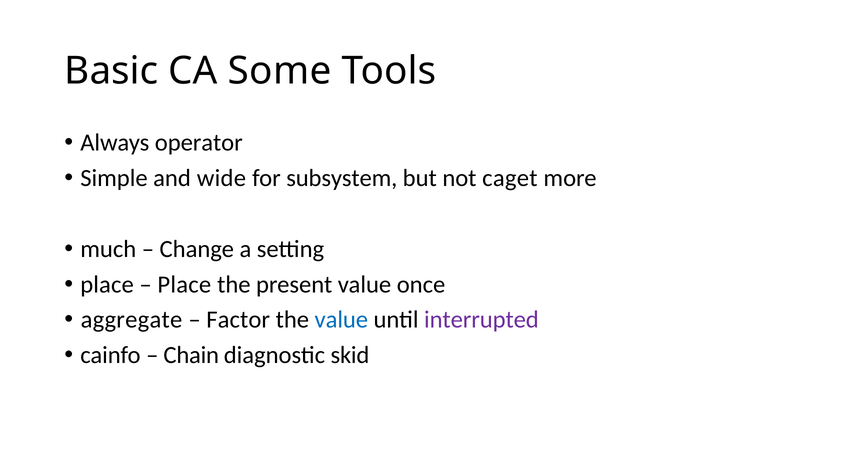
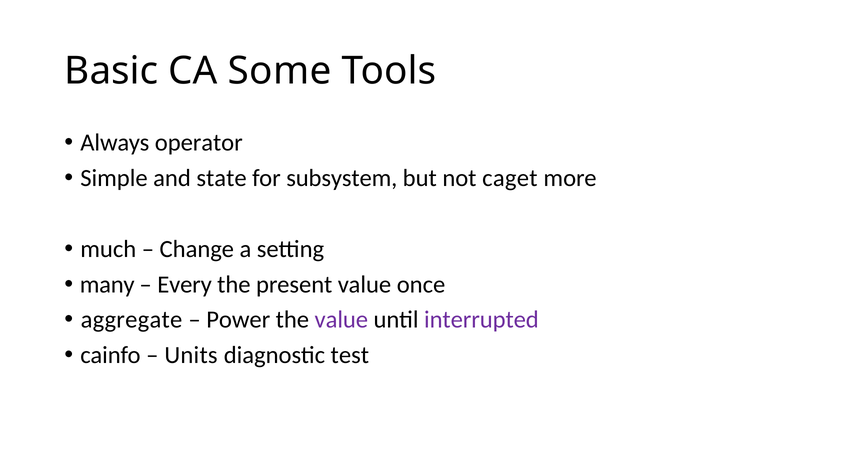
wide: wide -> state
place at (107, 285): place -> many
Place at (184, 285): Place -> Every
Factor: Factor -> Power
value at (341, 320) colour: blue -> purple
Chain: Chain -> Units
skid: skid -> test
